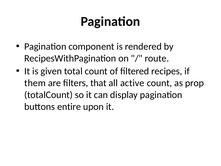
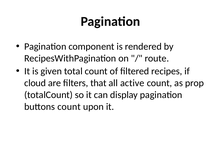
them: them -> cloud
buttons entire: entire -> count
